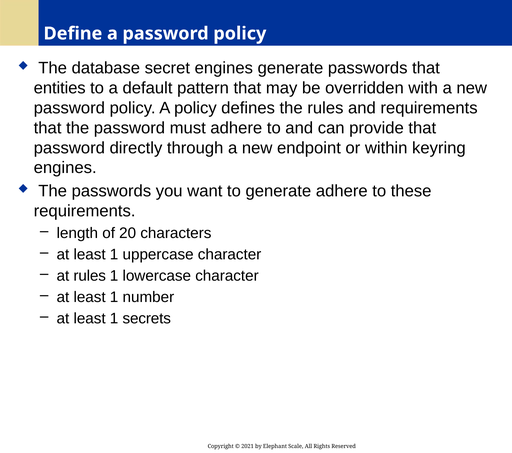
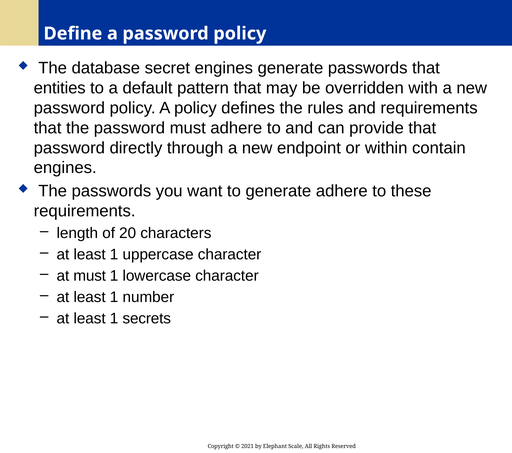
keyring: keyring -> contain
at rules: rules -> must
